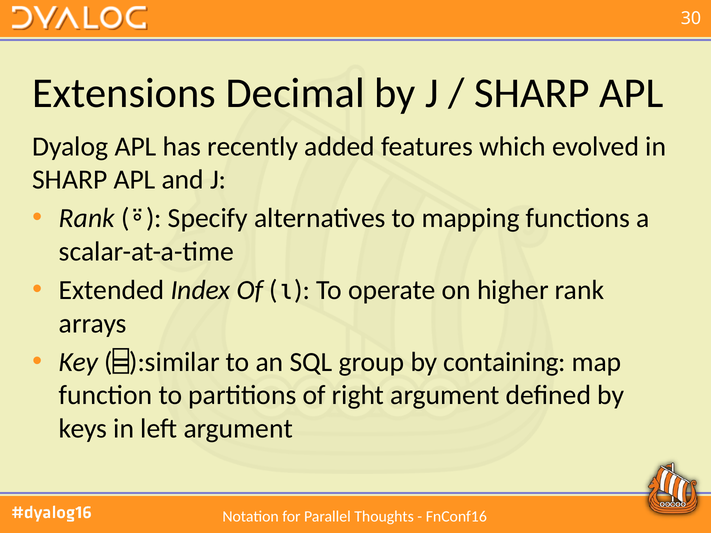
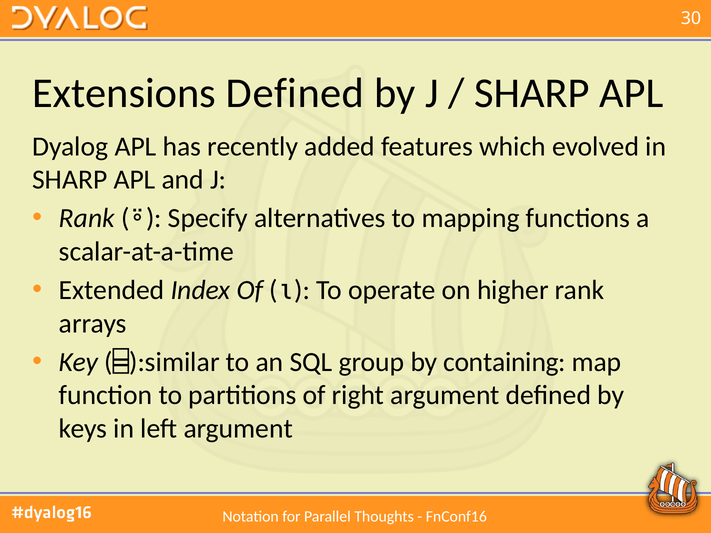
Extensions Decimal: Decimal -> Defined
